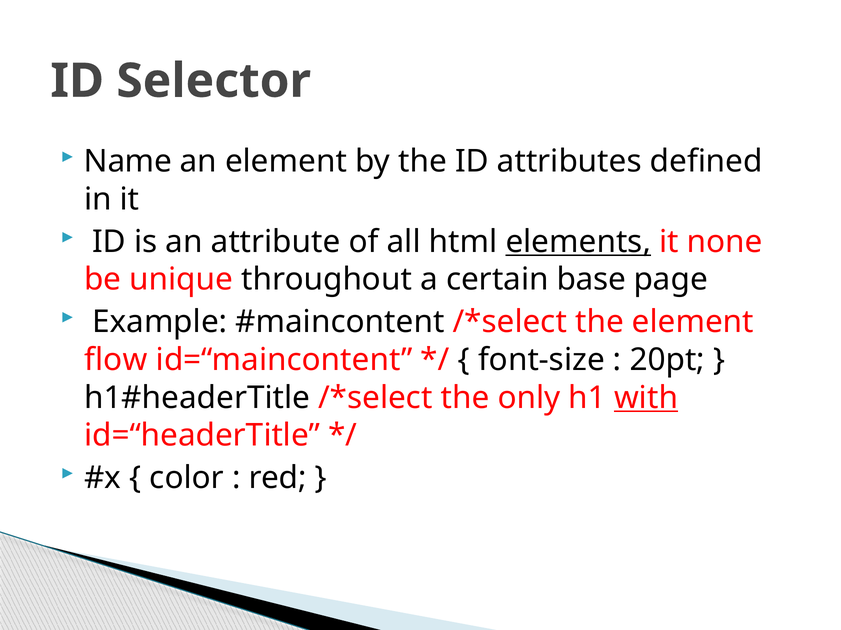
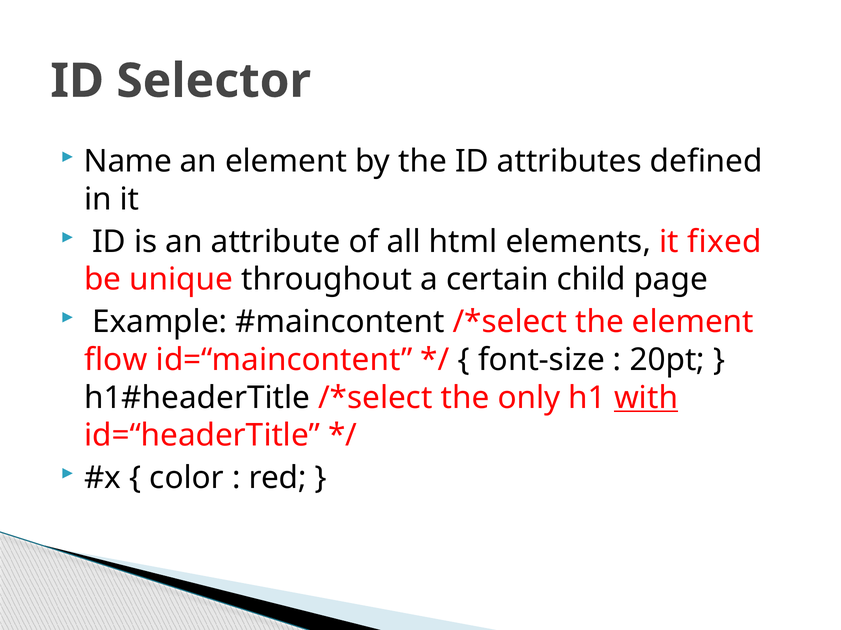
elements underline: present -> none
none: none -> fixed
base: base -> child
